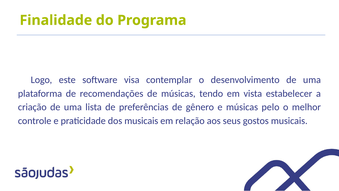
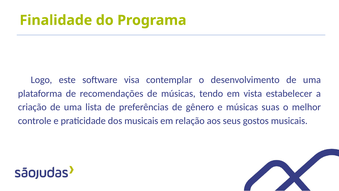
pelo: pelo -> suas
